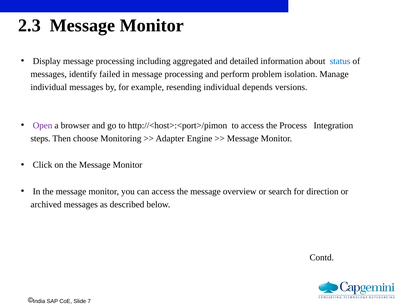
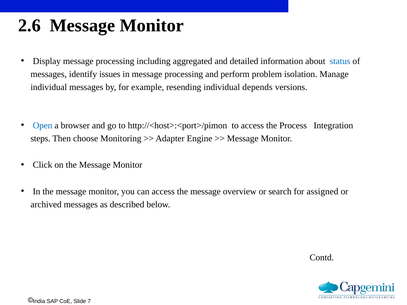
2.3: 2.3 -> 2.6
failed: failed -> issues
Open colour: purple -> blue
direction: direction -> assigned
